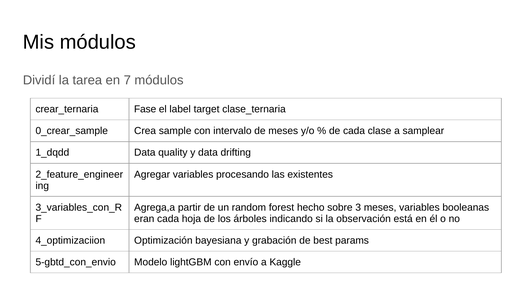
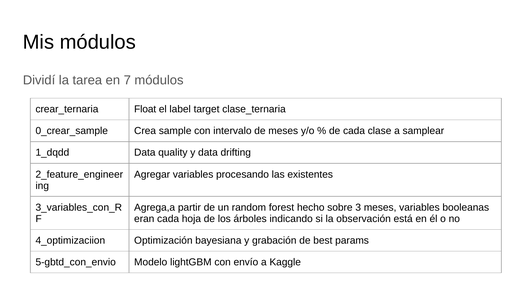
Fase: Fase -> Float
